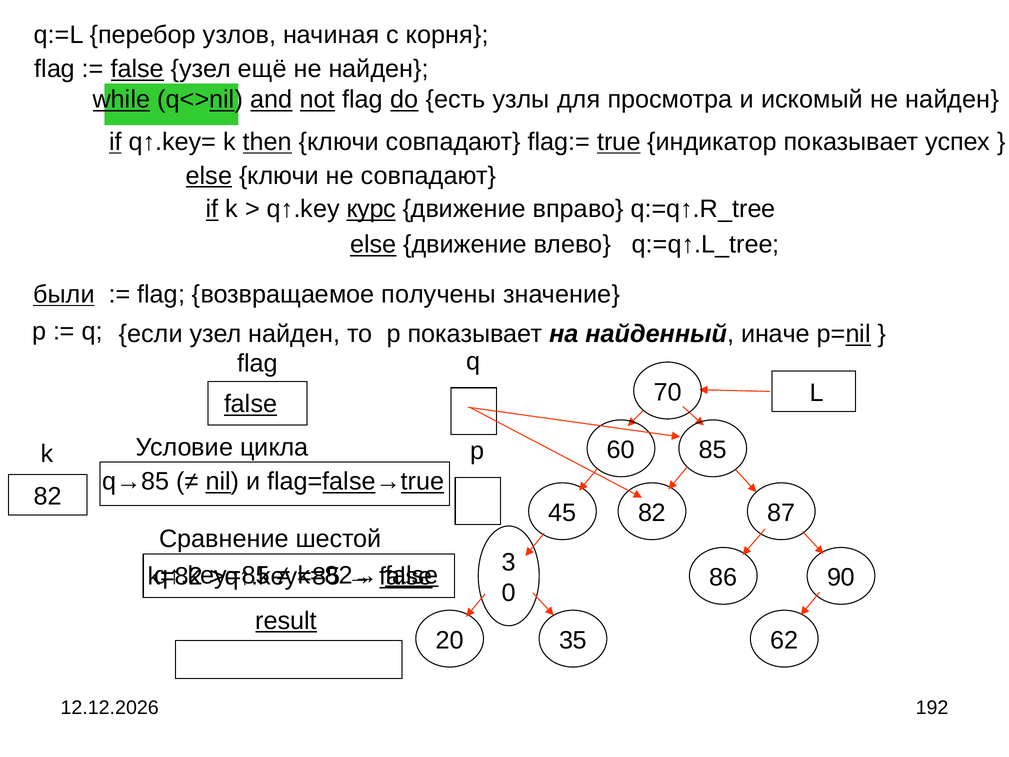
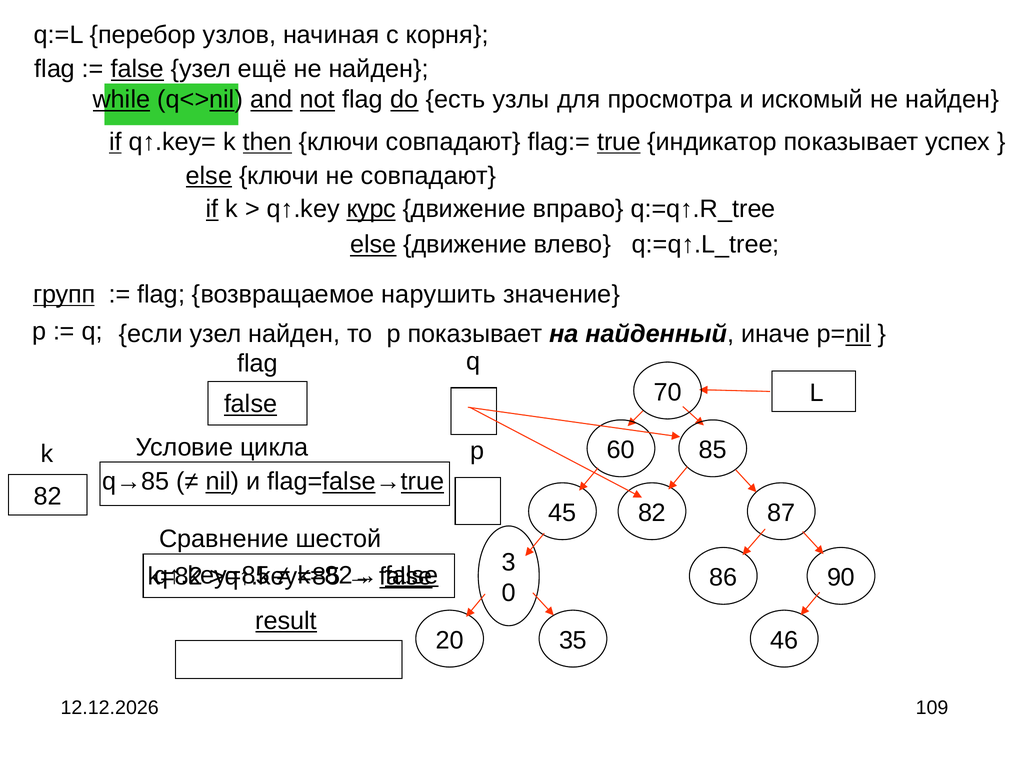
были: были -> групп
получены: получены -> нарушить
62: 62 -> 46
192: 192 -> 109
